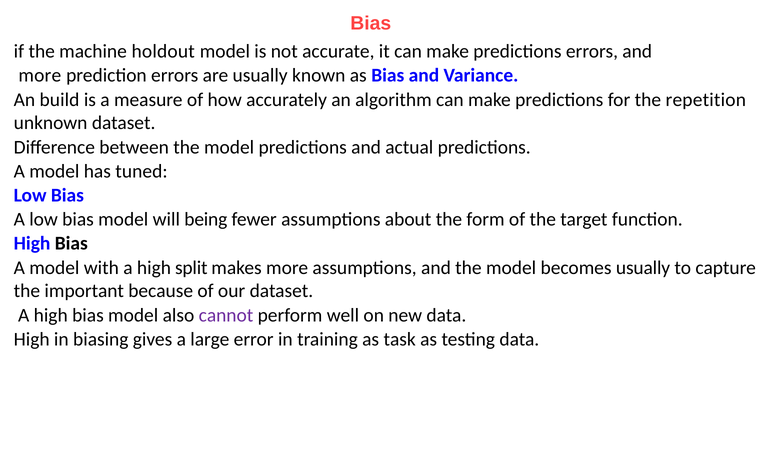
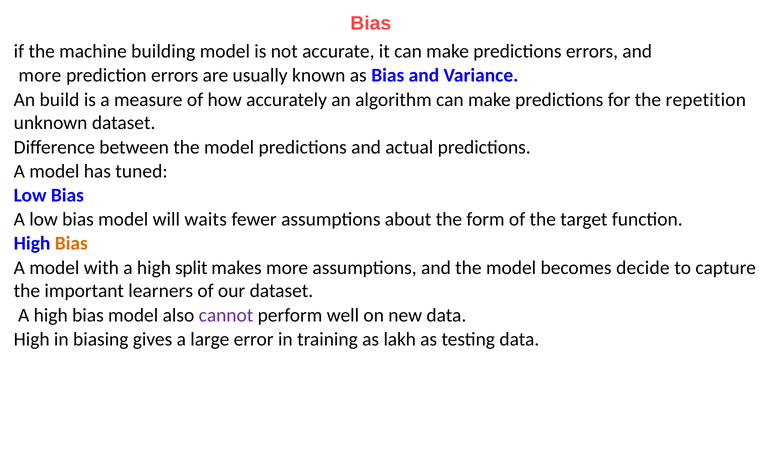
holdout: holdout -> building
being: being -> waits
Bias at (71, 244) colour: black -> orange
becomes usually: usually -> decide
because: because -> learners
task: task -> lakh
